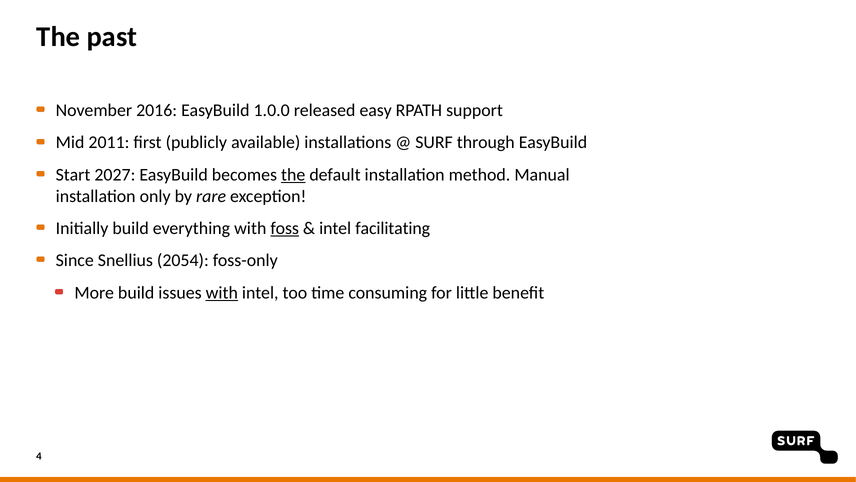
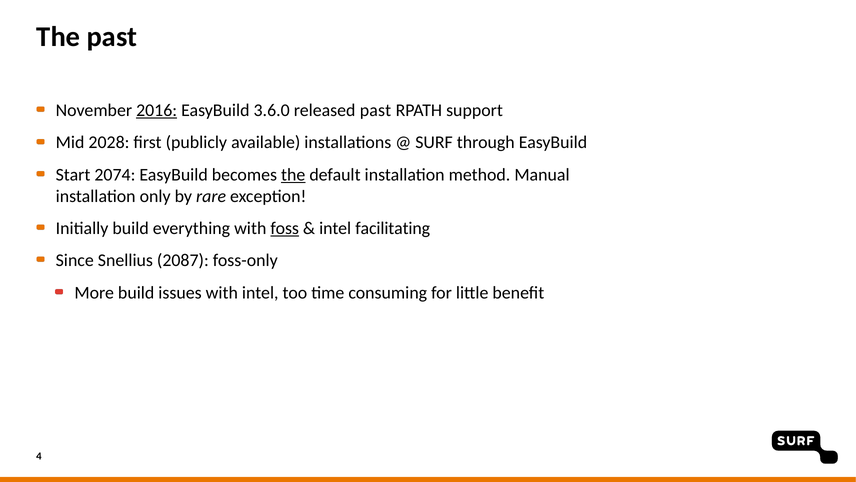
2016 underline: none -> present
1.0.0: 1.0.0 -> 3.6.0
released easy: easy -> past
2011: 2011 -> 2028
2027: 2027 -> 2074
2054: 2054 -> 2087
with at (222, 292) underline: present -> none
